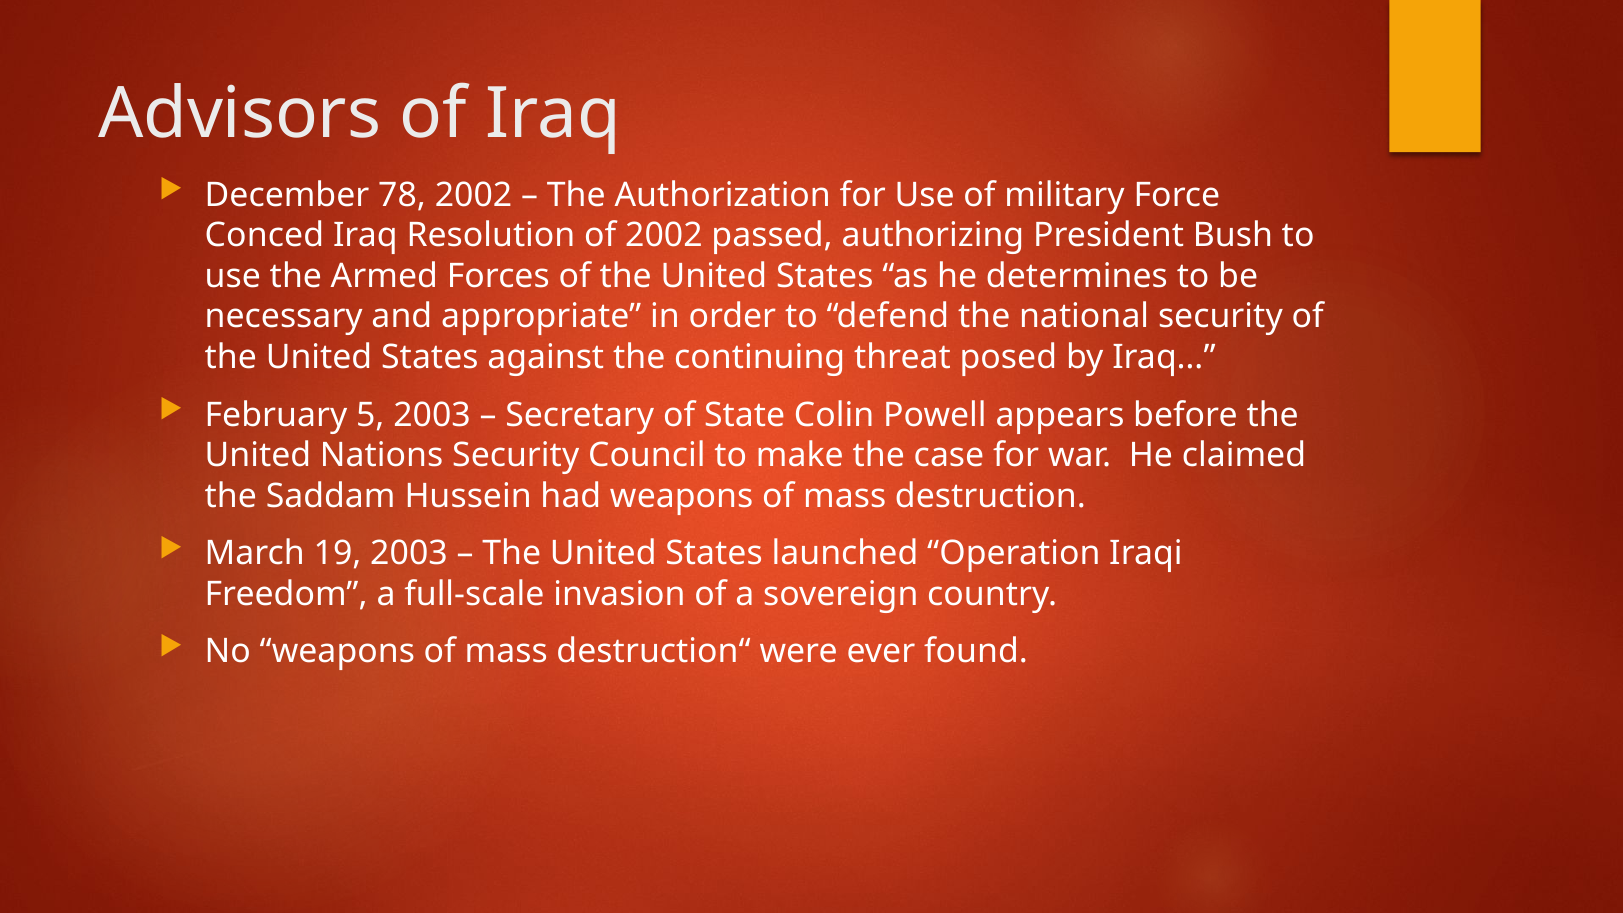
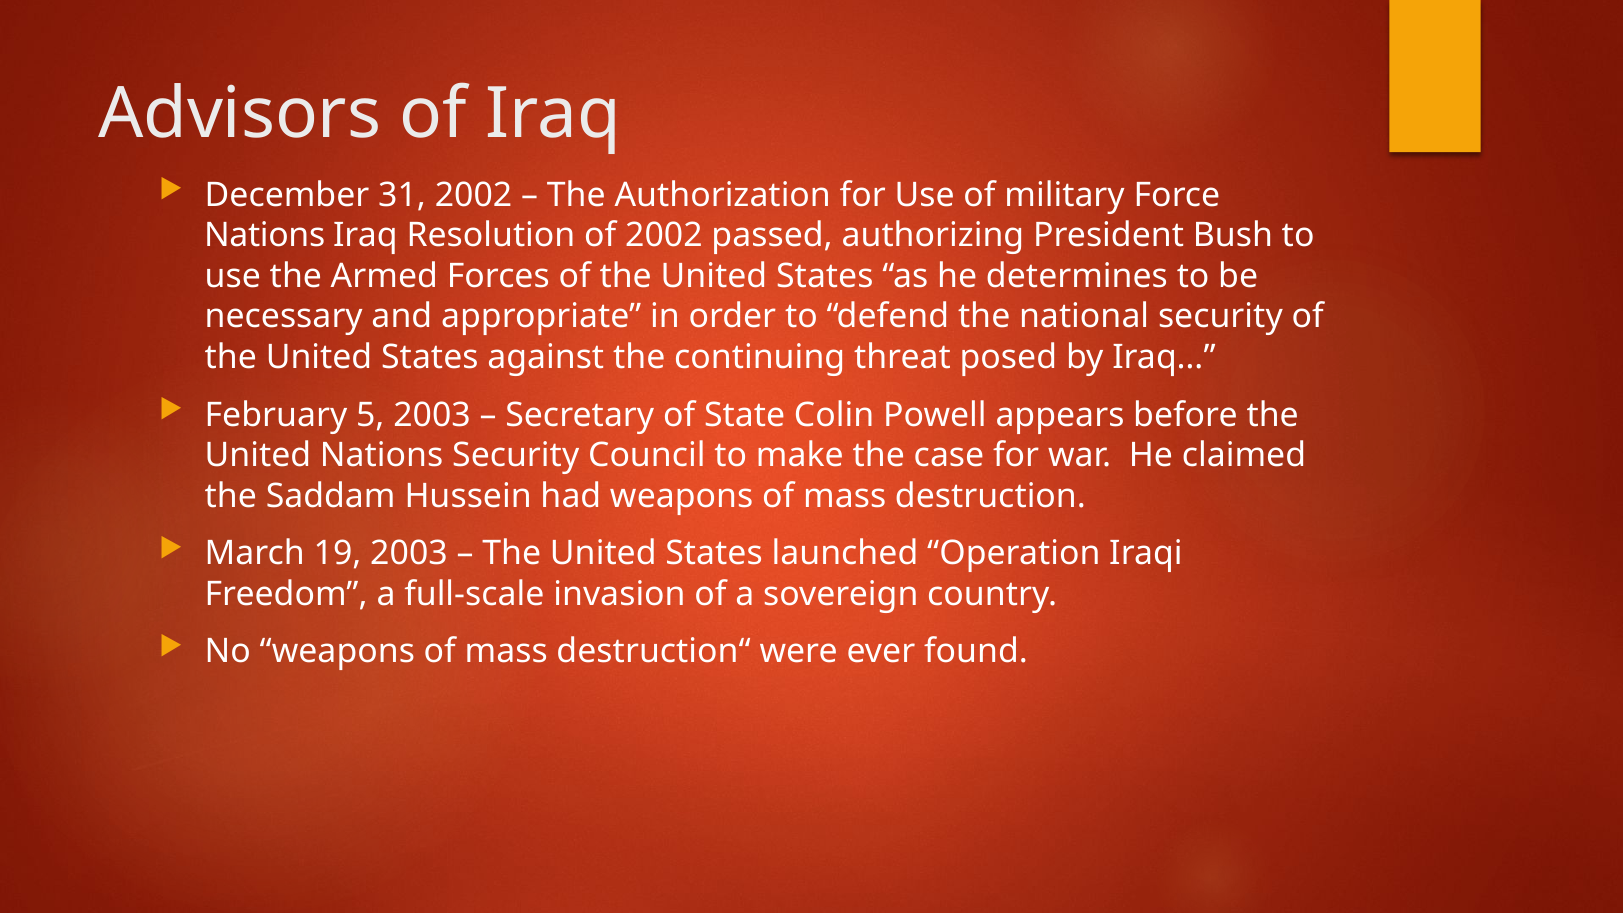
78: 78 -> 31
Conced at (264, 236): Conced -> Nations
